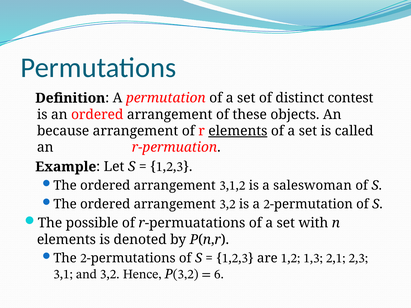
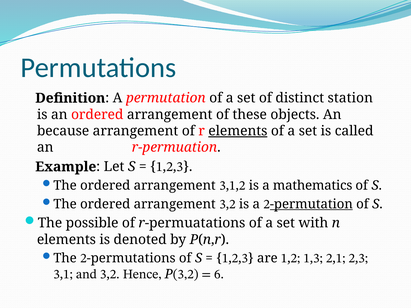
contest: contest -> station
saleswoman: saleswoman -> mathematics
permutation at (311, 204) underline: none -> present
